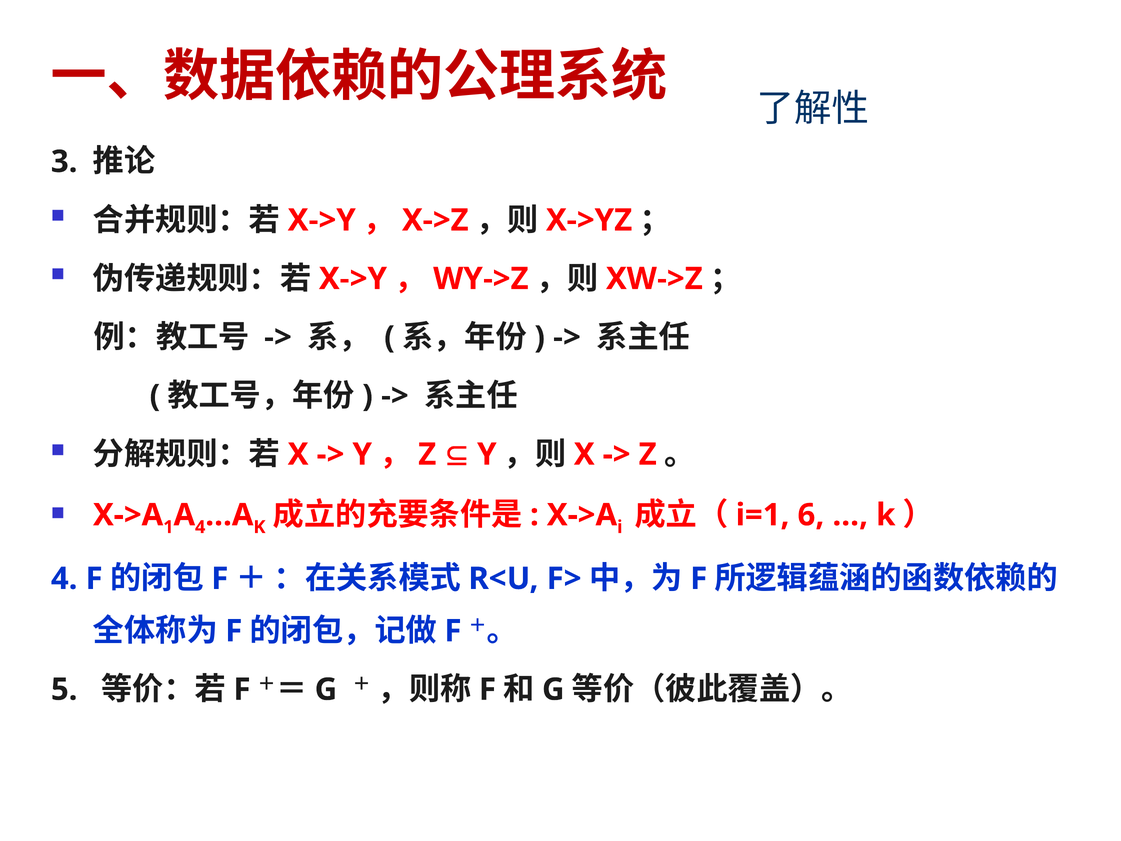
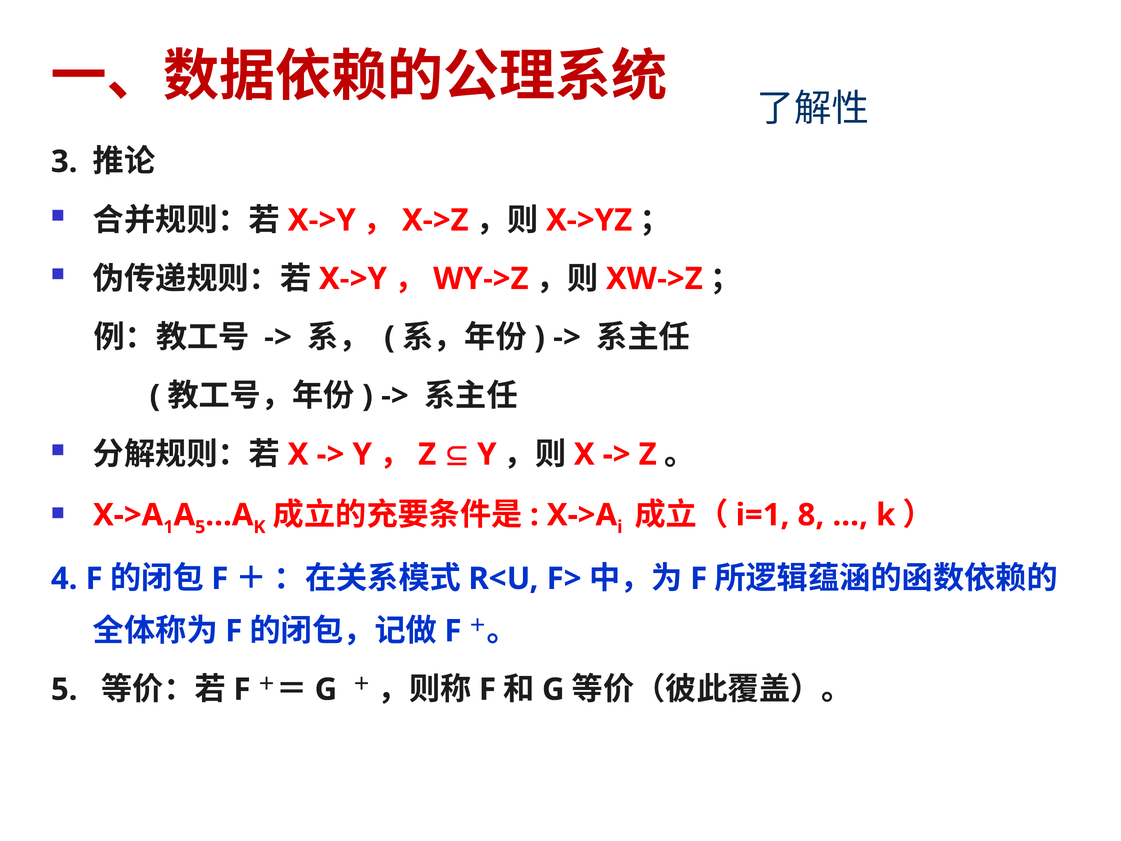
4 at (200, 527): 4 -> 5
6: 6 -> 8
